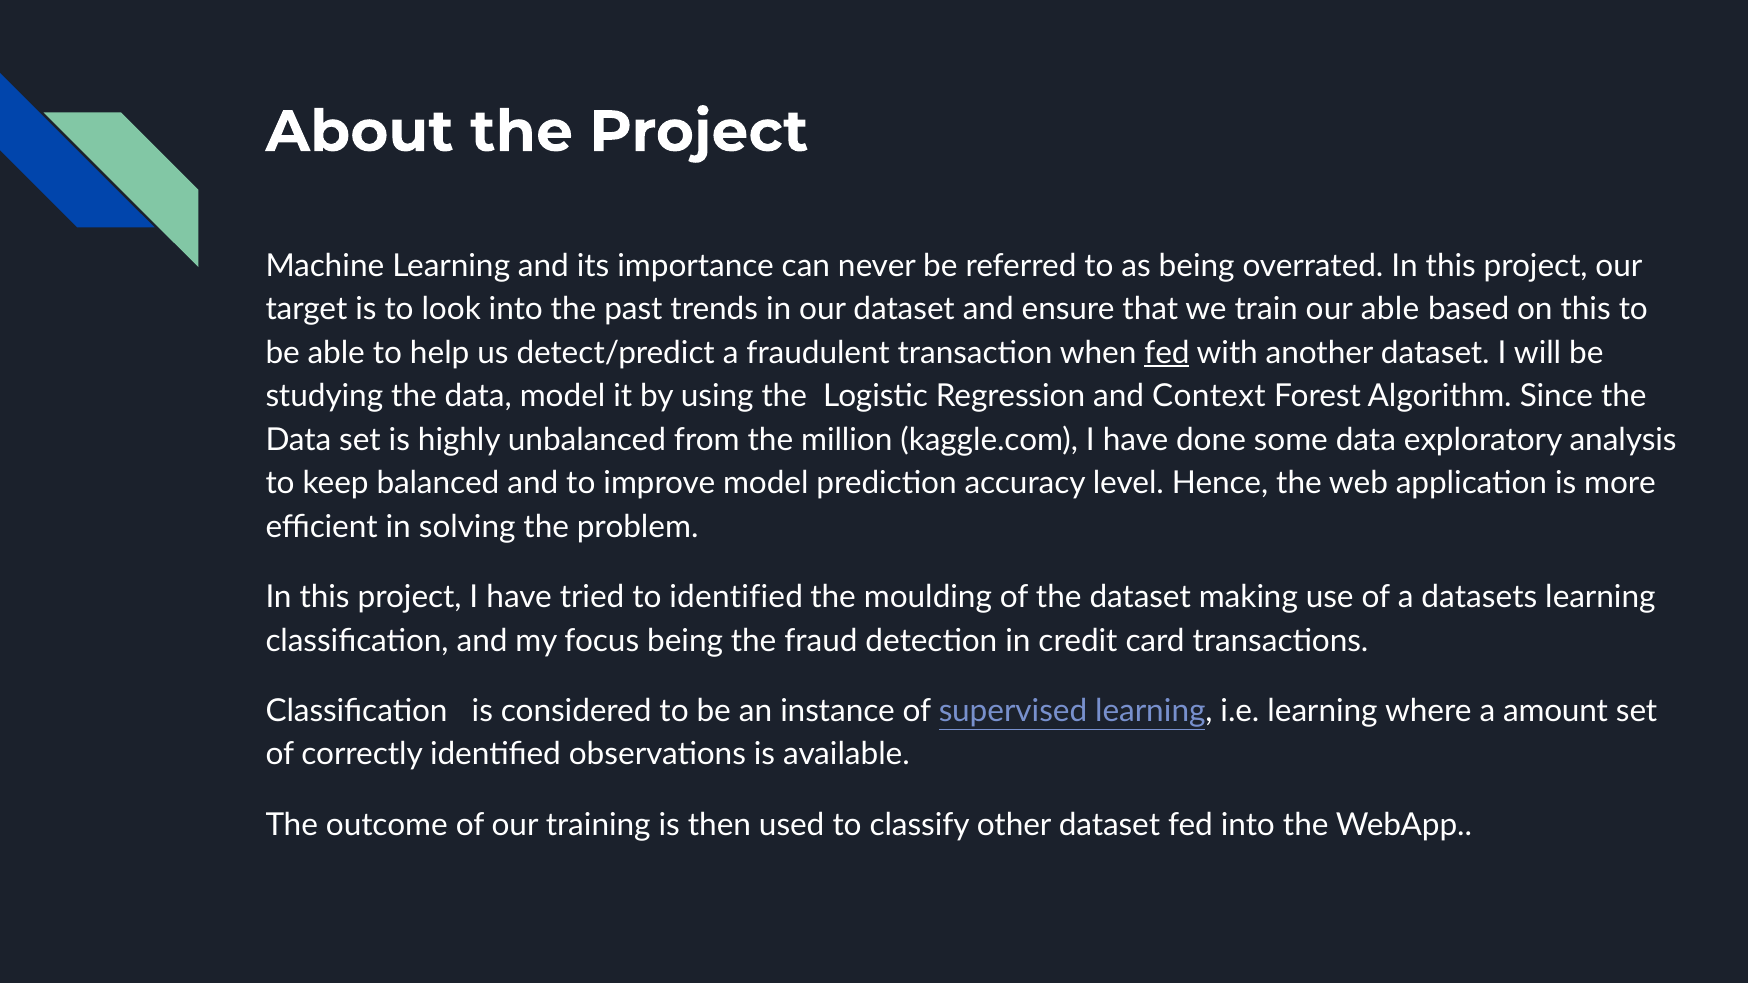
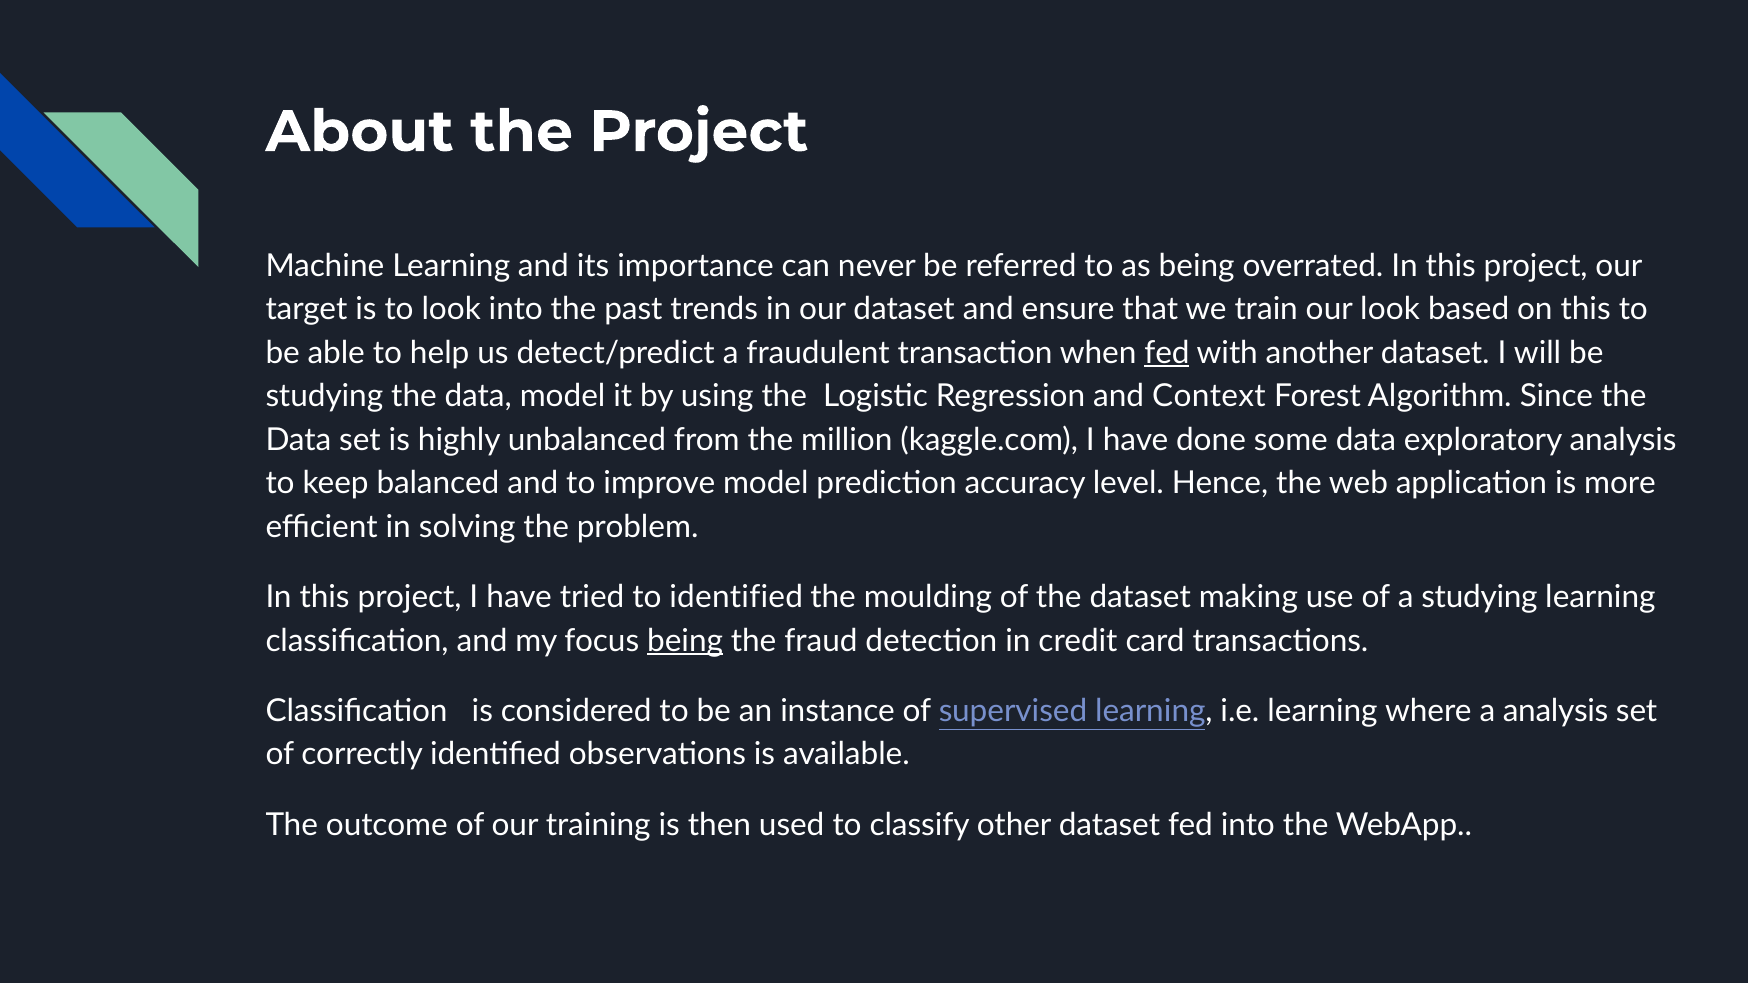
our able: able -> look
a datasets: datasets -> studying
being at (685, 641) underline: none -> present
a amount: amount -> analysis
